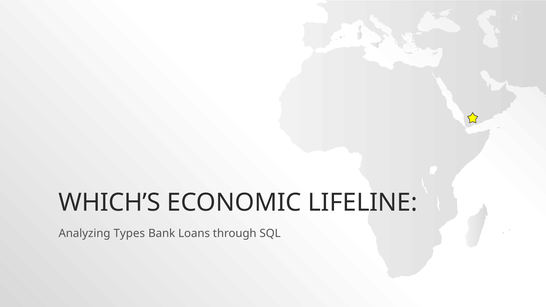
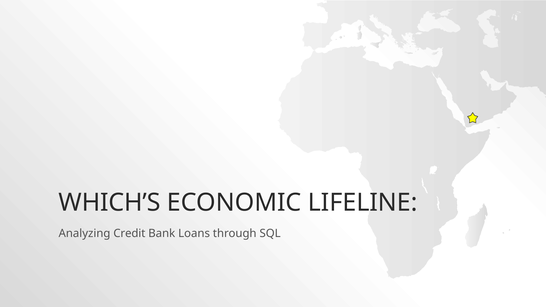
Types: Types -> Credit
